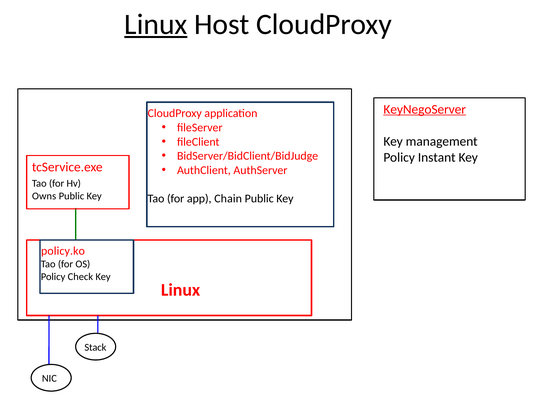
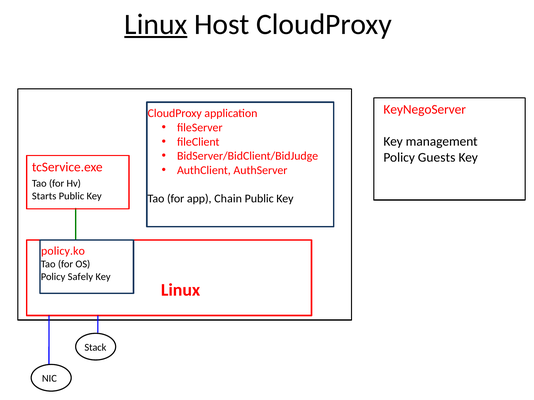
KeyNegoServer underline: present -> none
Instant: Instant -> Guests
Owns: Owns -> Starts
Check: Check -> Safely
